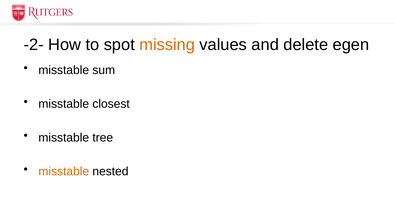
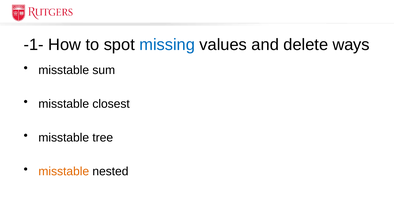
-2-: -2- -> -1-
missing colour: orange -> blue
egen: egen -> ways
